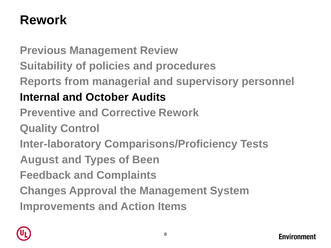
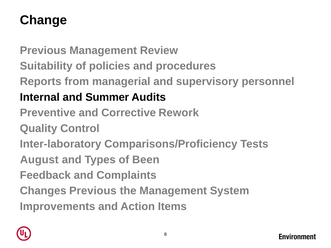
Rework at (43, 20): Rework -> Change
October: October -> Summer
Changes Approval: Approval -> Previous
